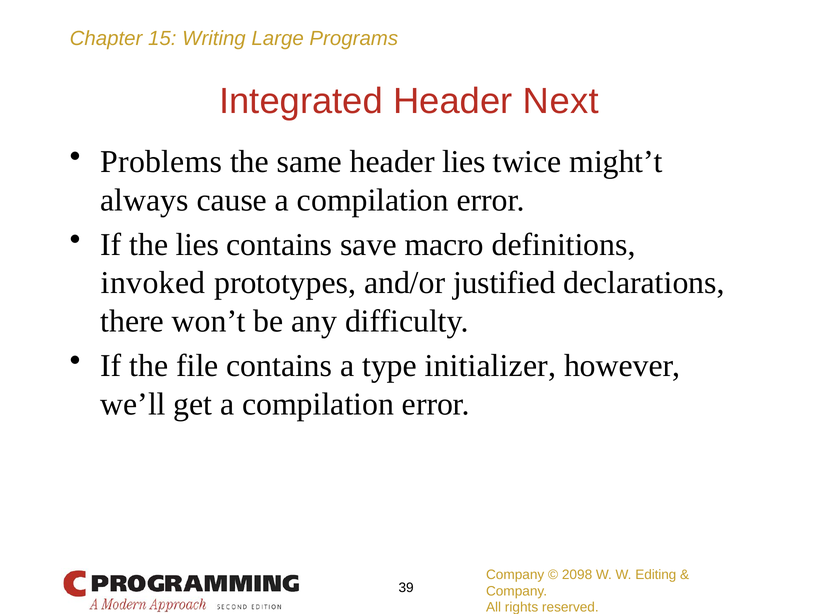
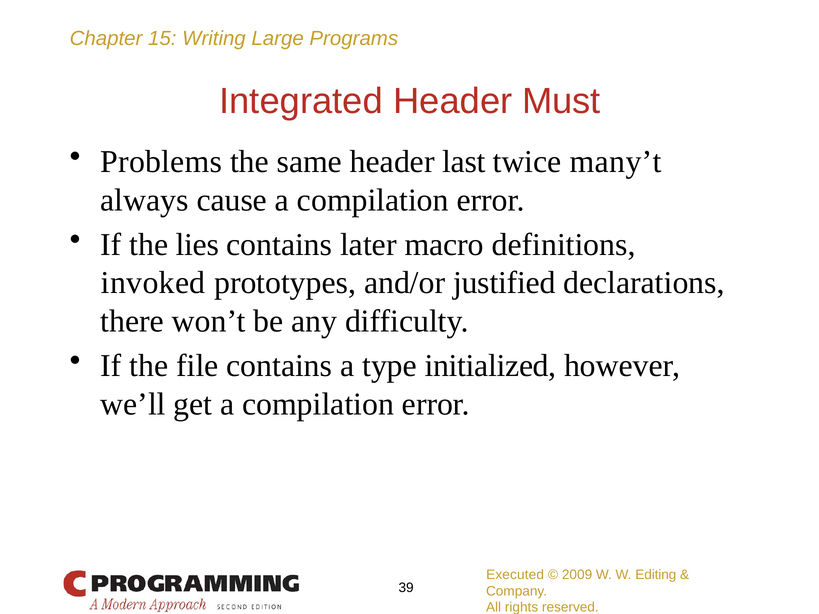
Next: Next -> Must
header lies: lies -> last
might’t: might’t -> many’t
save: save -> later
initializer: initializer -> initialized
Company at (515, 575): Company -> Executed
2098: 2098 -> 2009
